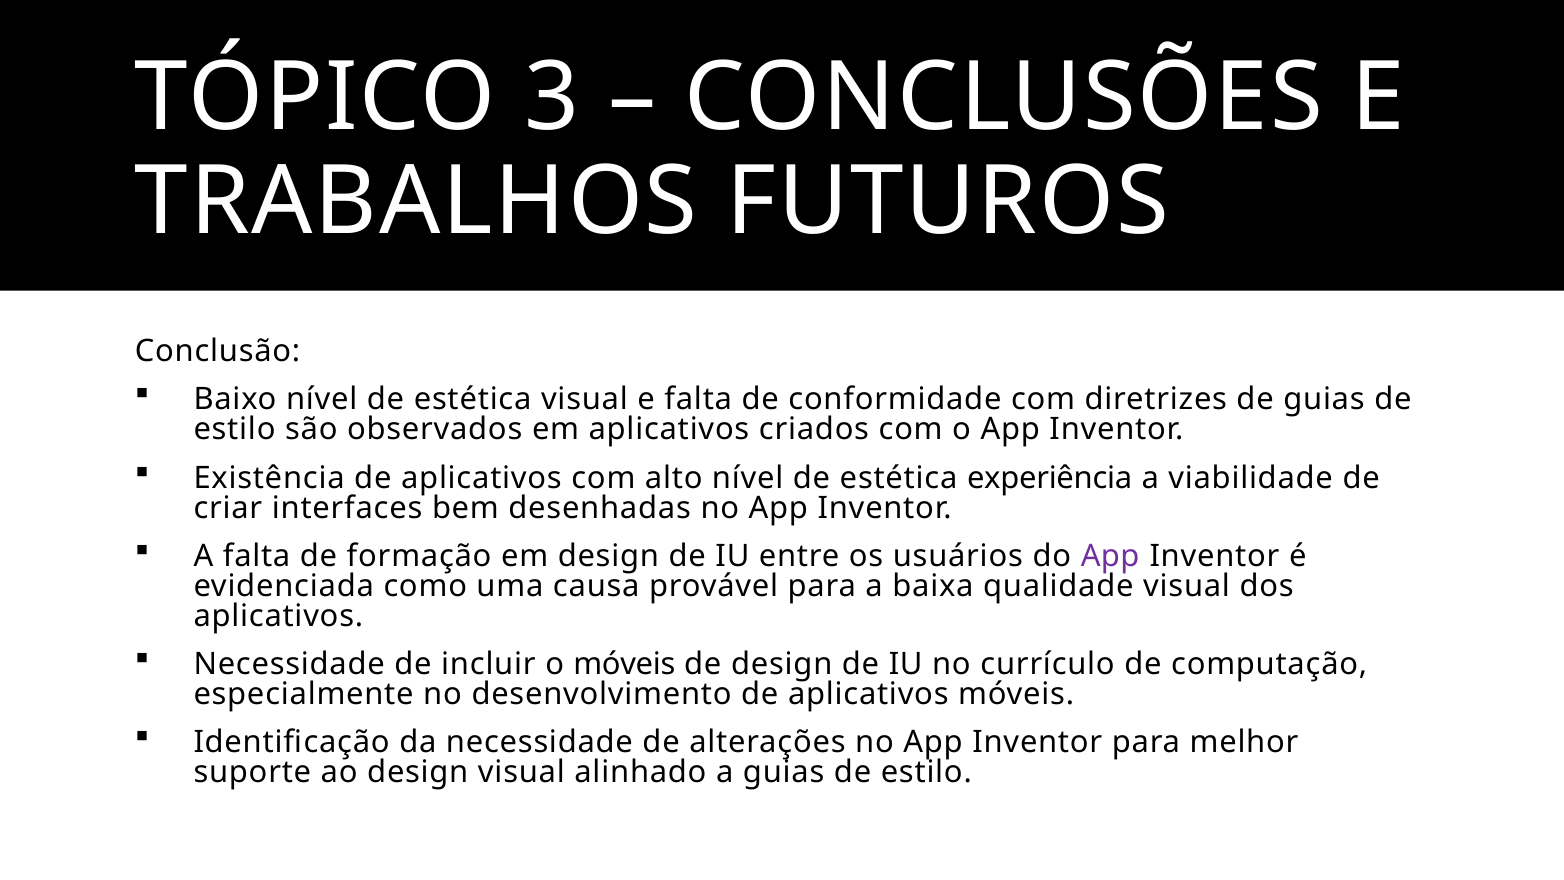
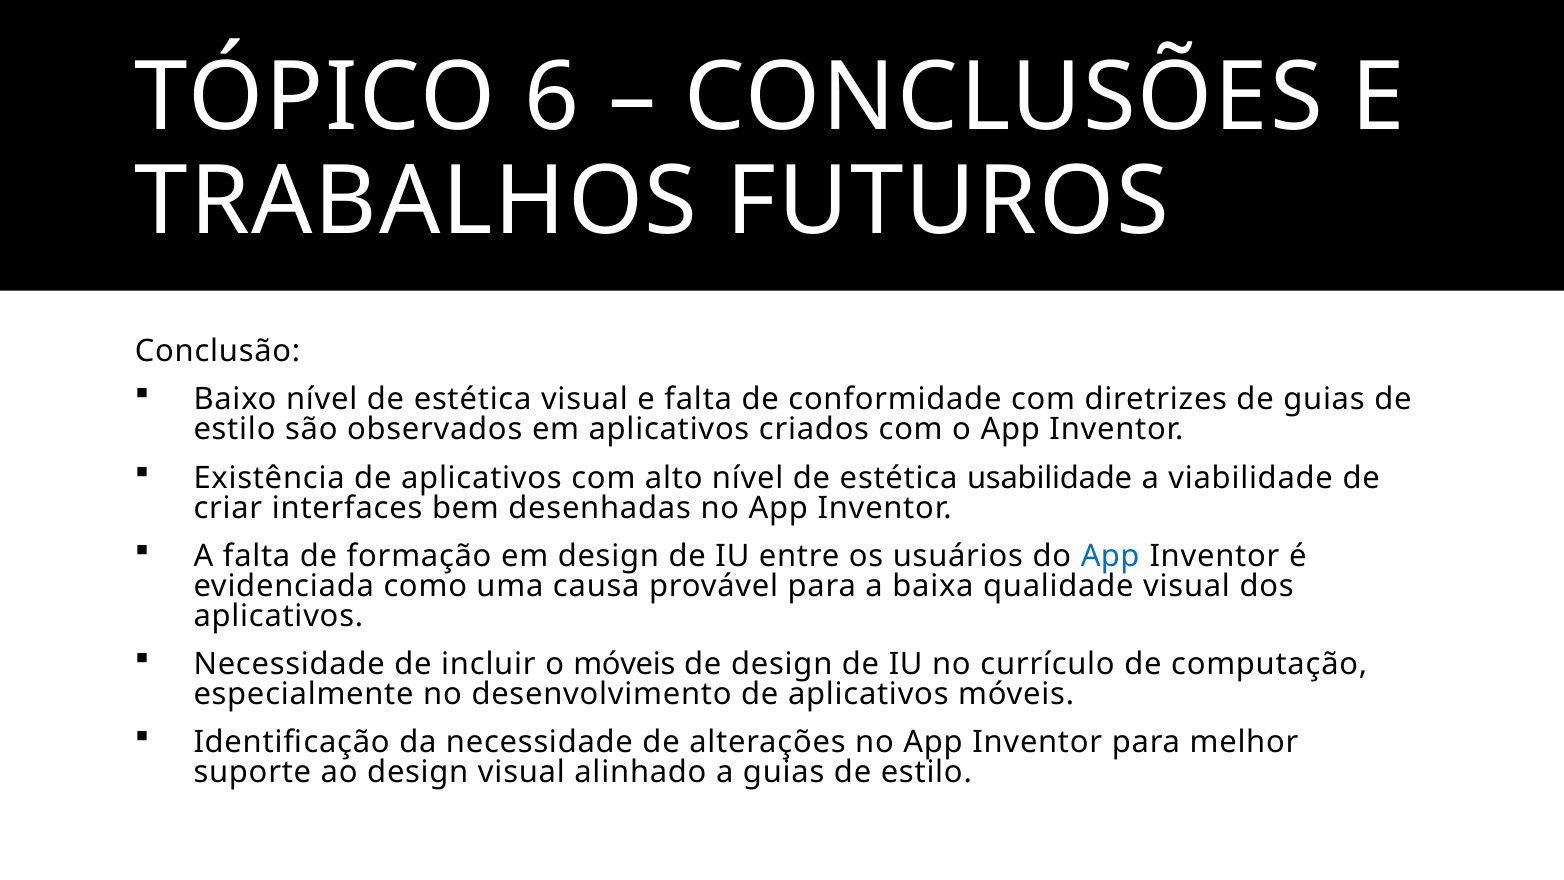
3: 3 -> 6
experiência: experiência -> usabilidade
App at (1110, 556) colour: purple -> blue
